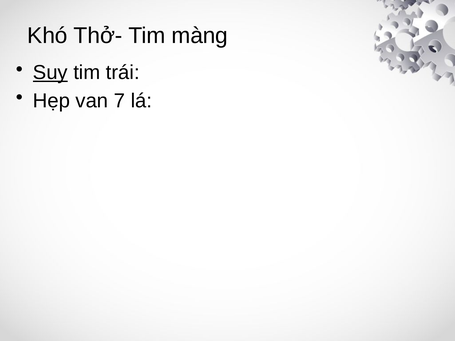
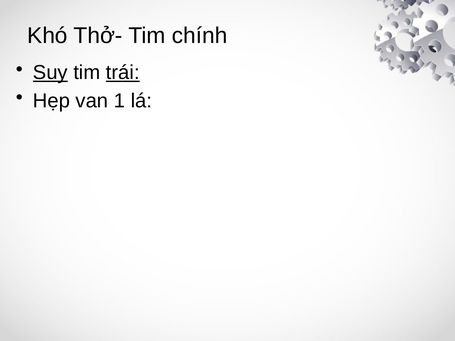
màng: màng -> chính
trái underline: none -> present
7: 7 -> 1
